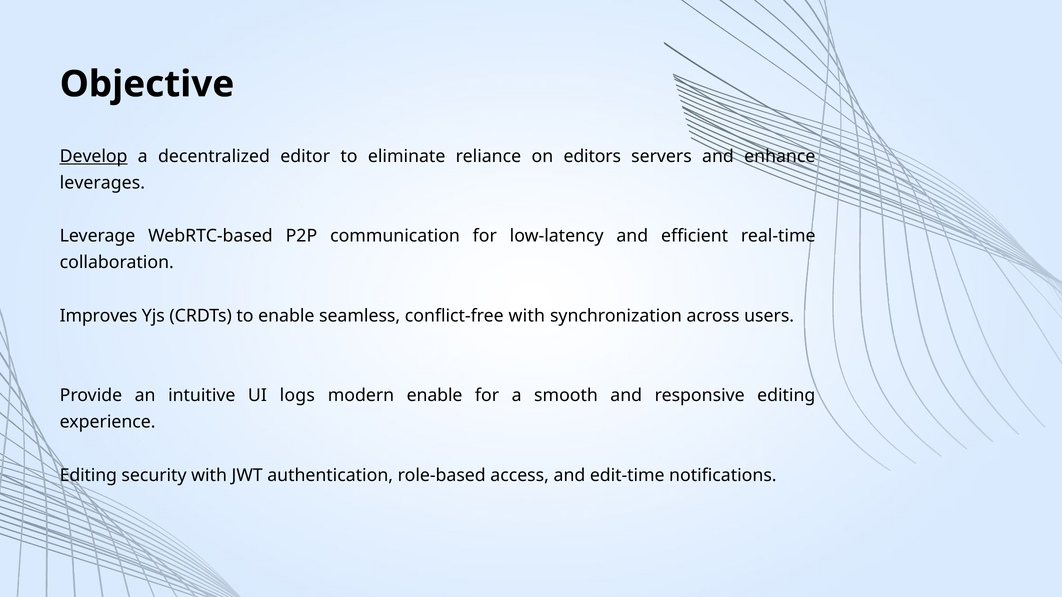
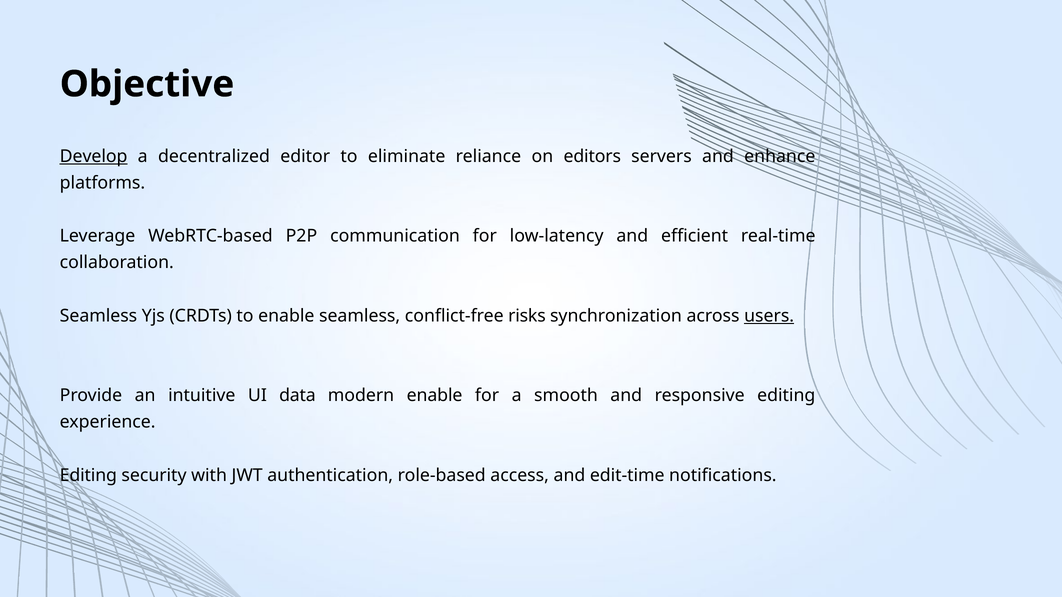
leverages: leverages -> platforms
Improves at (99, 316): Improves -> Seamless
conflict-free with: with -> risks
users underline: none -> present
logs: logs -> data
